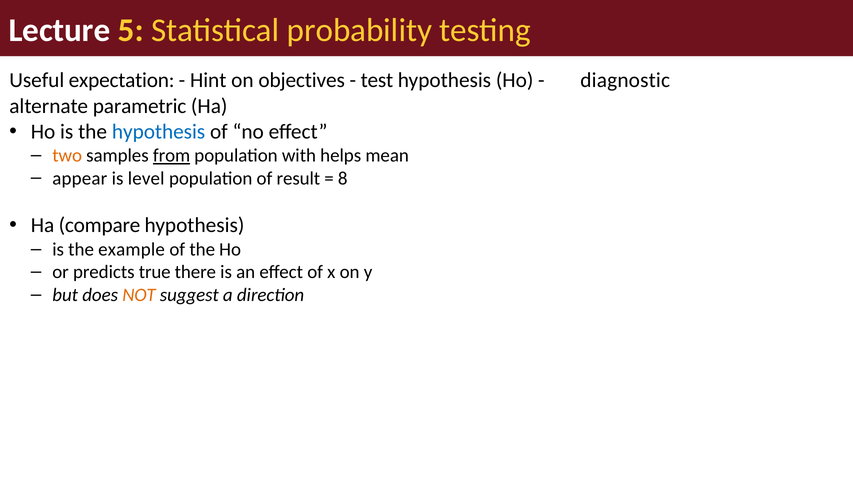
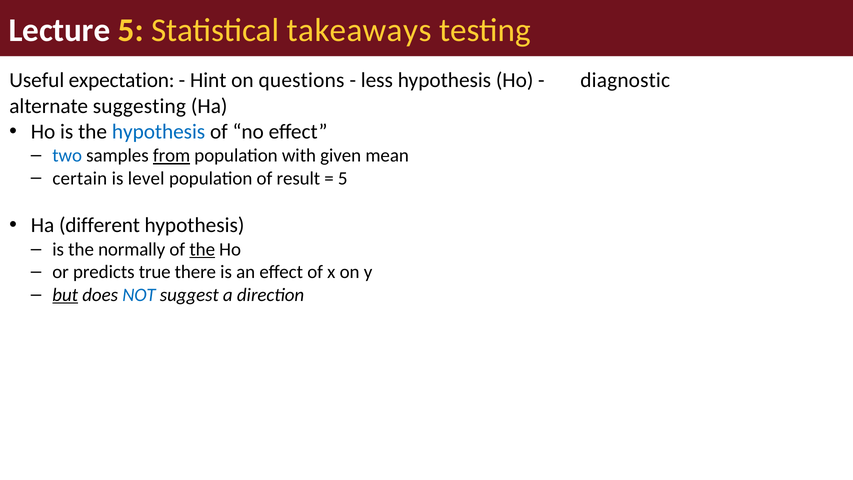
probability: probability -> takeaways
objectives: objectives -> questions
test: test -> less
parametric: parametric -> suggesting
two colour: orange -> blue
helps: helps -> given
appear: appear -> certain
8 at (343, 178): 8 -> 5
compare: compare -> different
example: example -> normally
the at (202, 249) underline: none -> present
but underline: none -> present
NOT colour: orange -> blue
